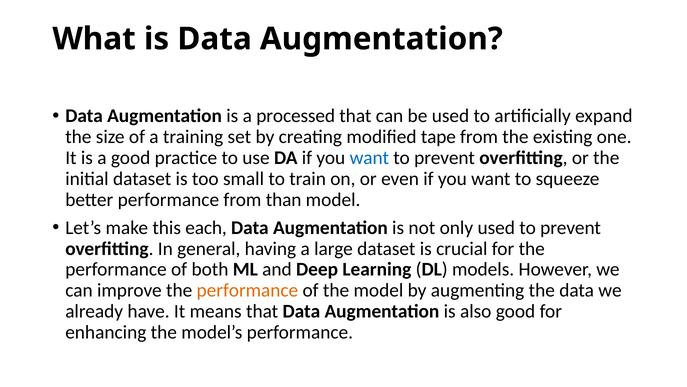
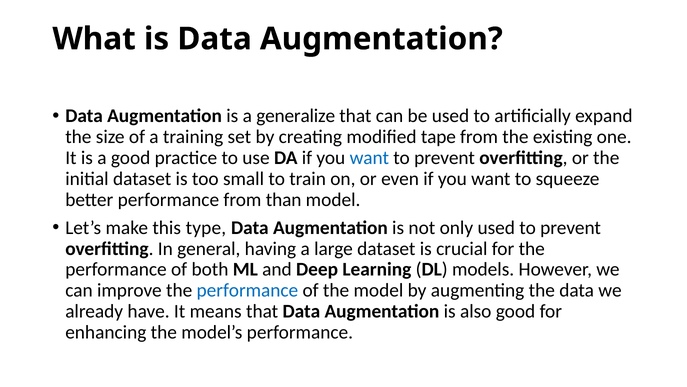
processed: processed -> generalize
each: each -> type
performance at (247, 290) colour: orange -> blue
